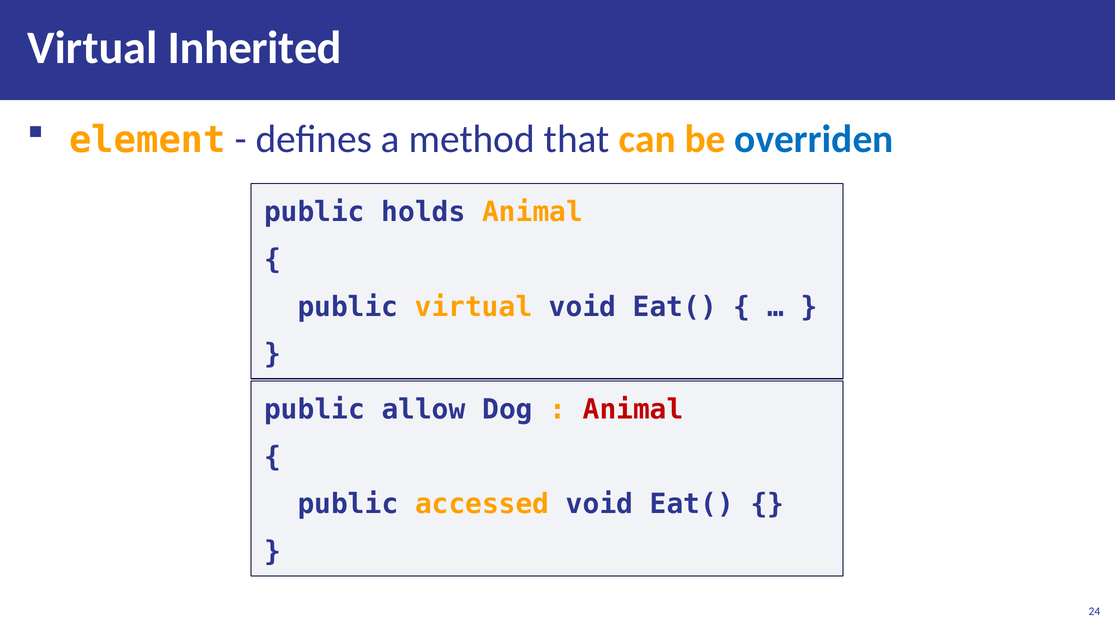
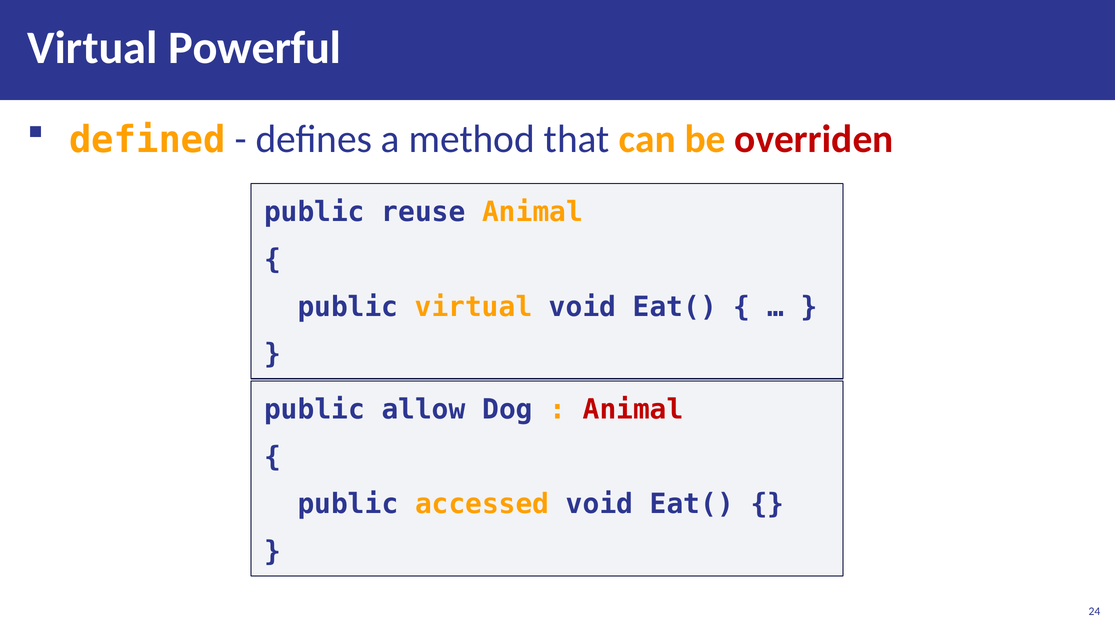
Inherited: Inherited -> Powerful
element: element -> defined
overriden colour: blue -> red
holds: holds -> reuse
